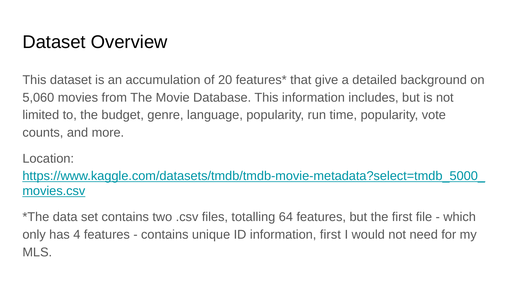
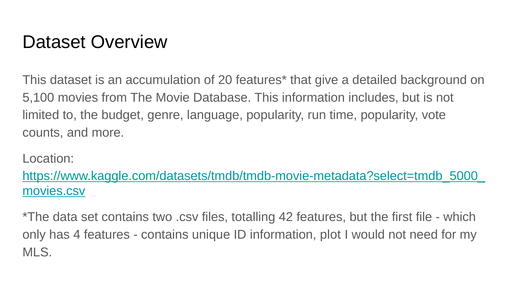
5,060: 5,060 -> 5,100
64: 64 -> 42
information first: first -> plot
